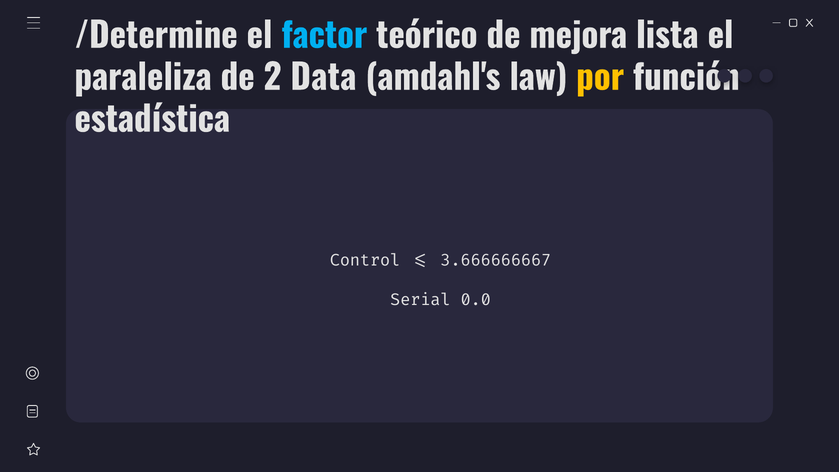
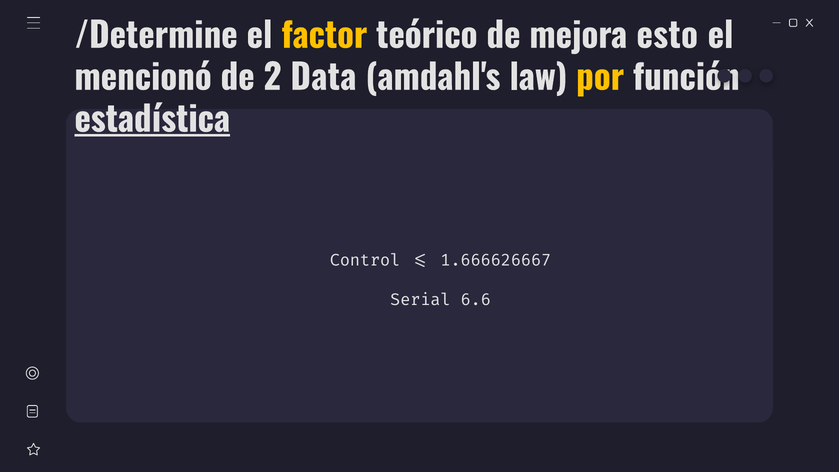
factor colour: light blue -> yellow
lista: lista -> esto
paraleliza: paraleliza -> mencionó
estadística underline: none -> present
3.666666667: 3.666666667 -> 1.666626667
0.0: 0.0 -> 6.6
